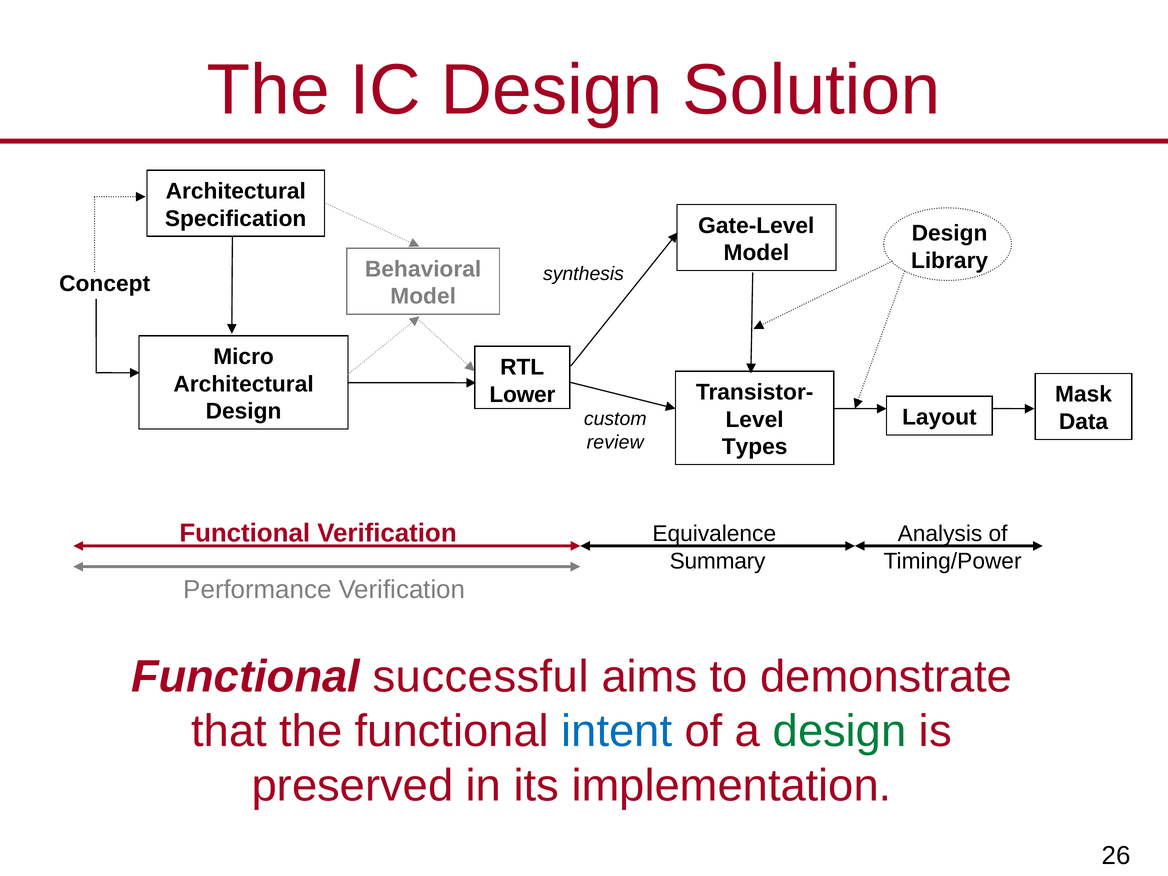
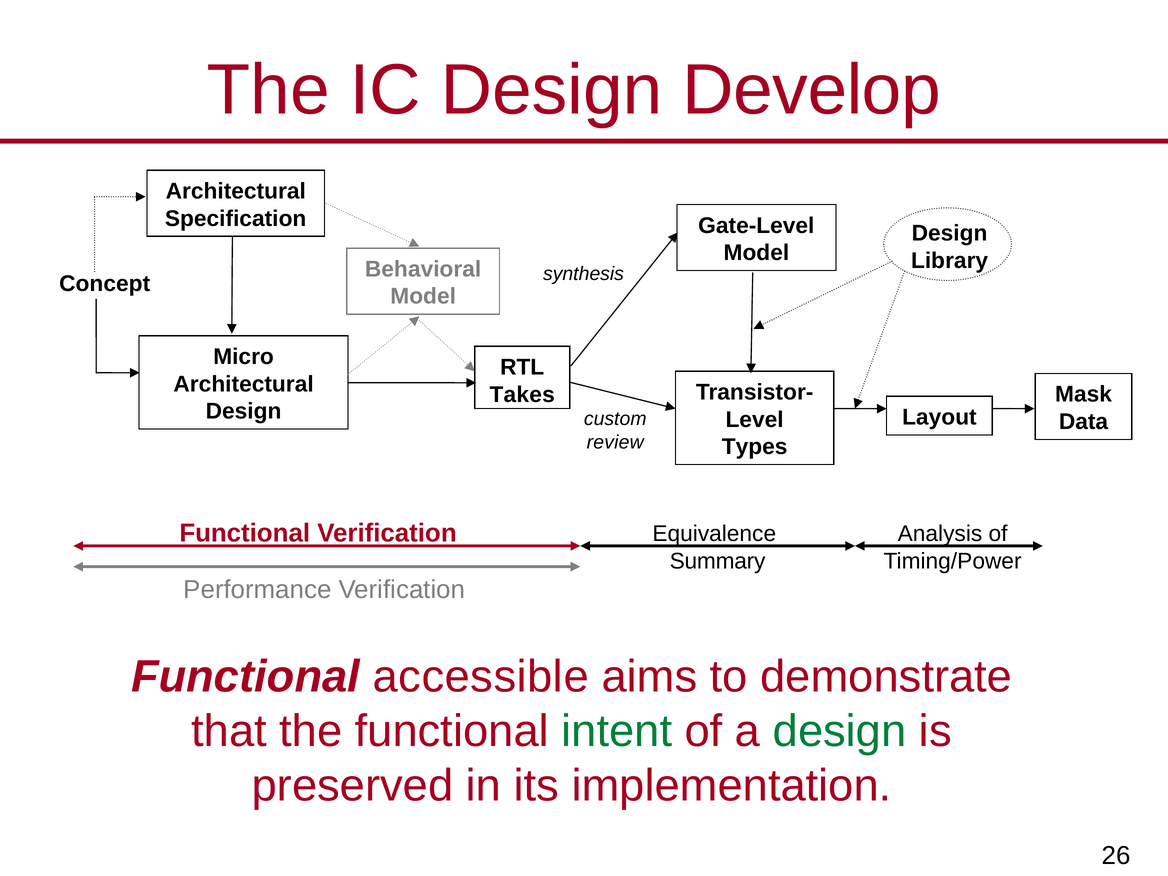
Solution: Solution -> Develop
Lower: Lower -> Takes
successful: successful -> accessible
intent colour: blue -> green
